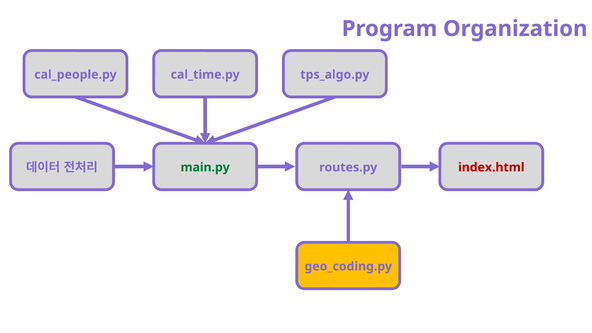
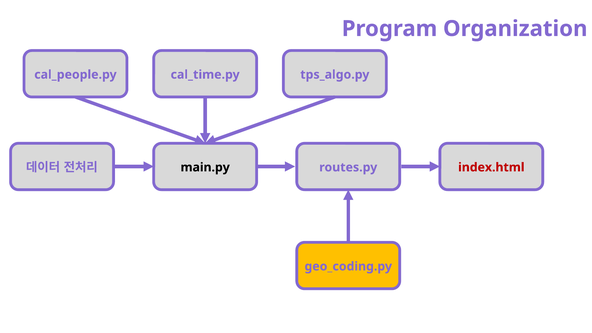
main.py colour: green -> black
